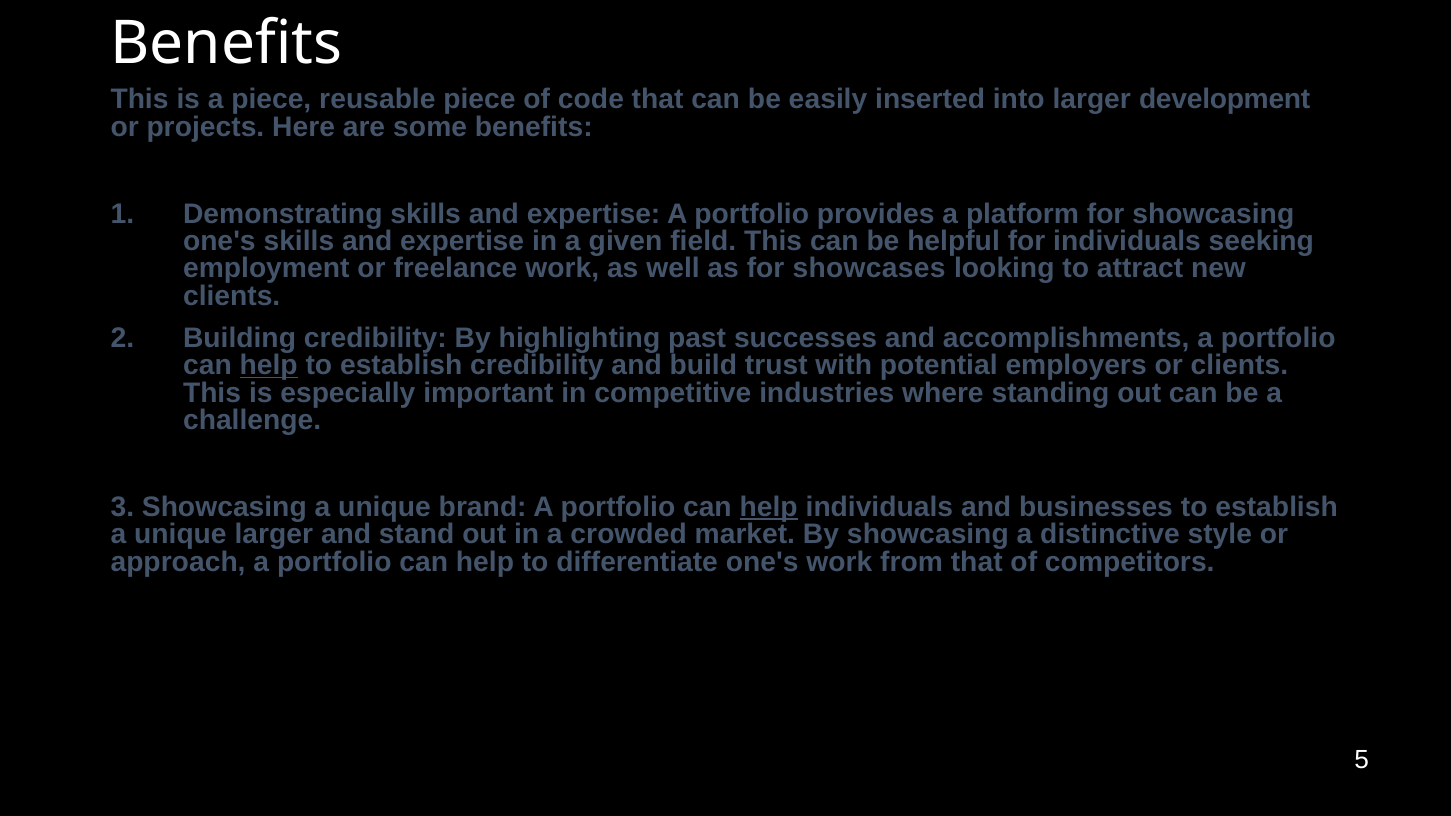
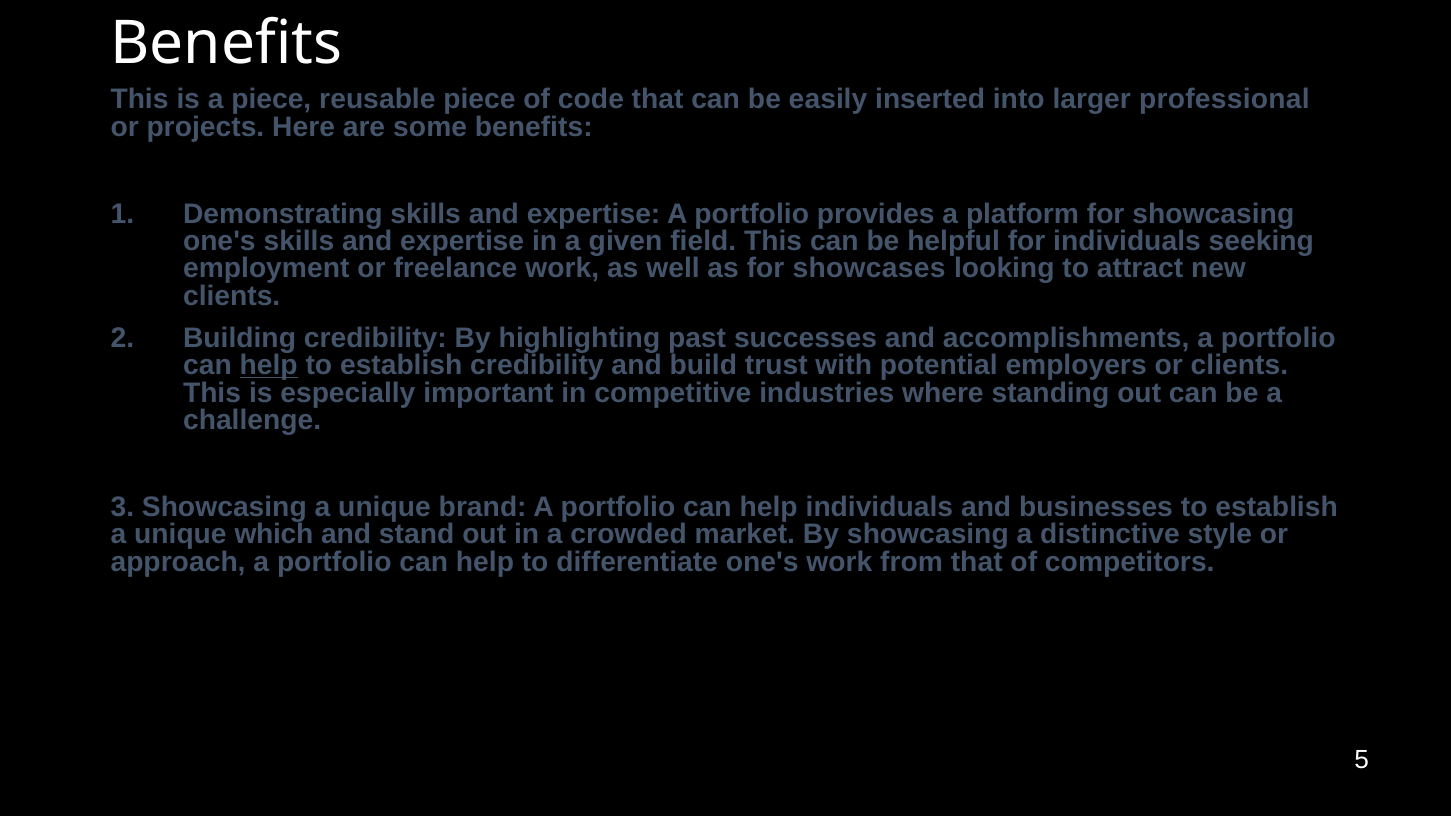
development: development -> professional
help at (769, 507) underline: present -> none
unique larger: larger -> which
